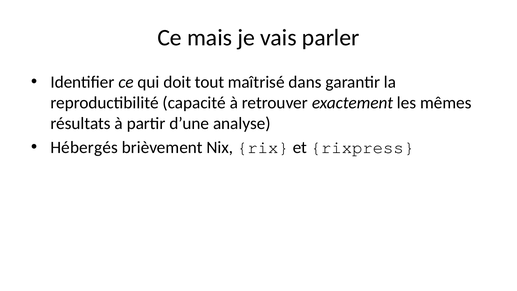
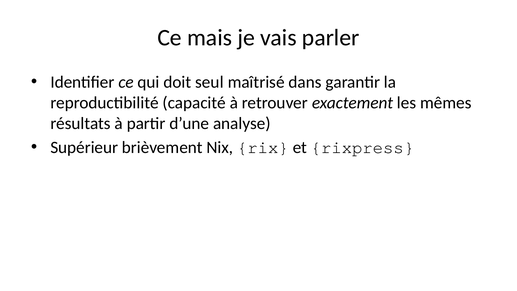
tout: tout -> seul
Hébergés: Hébergés -> Supérieur
